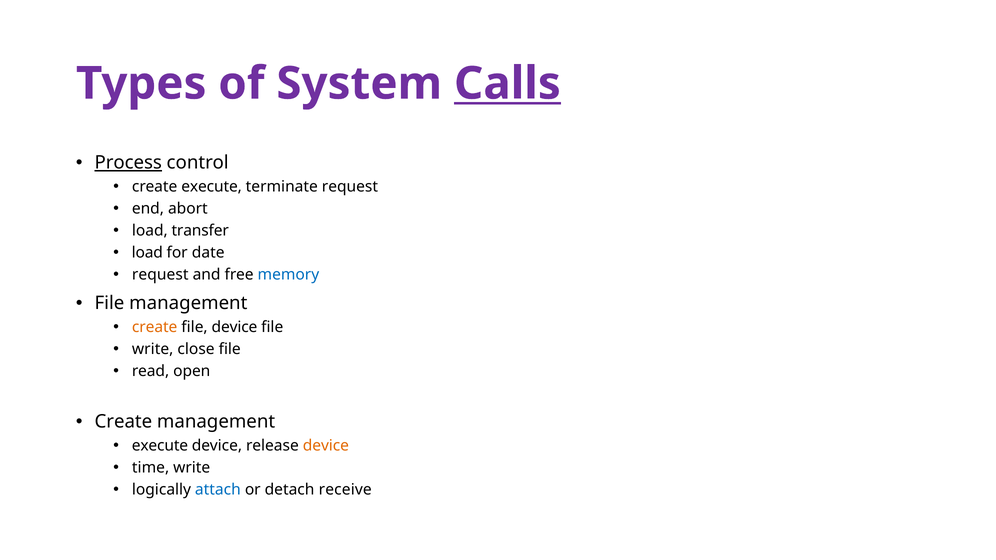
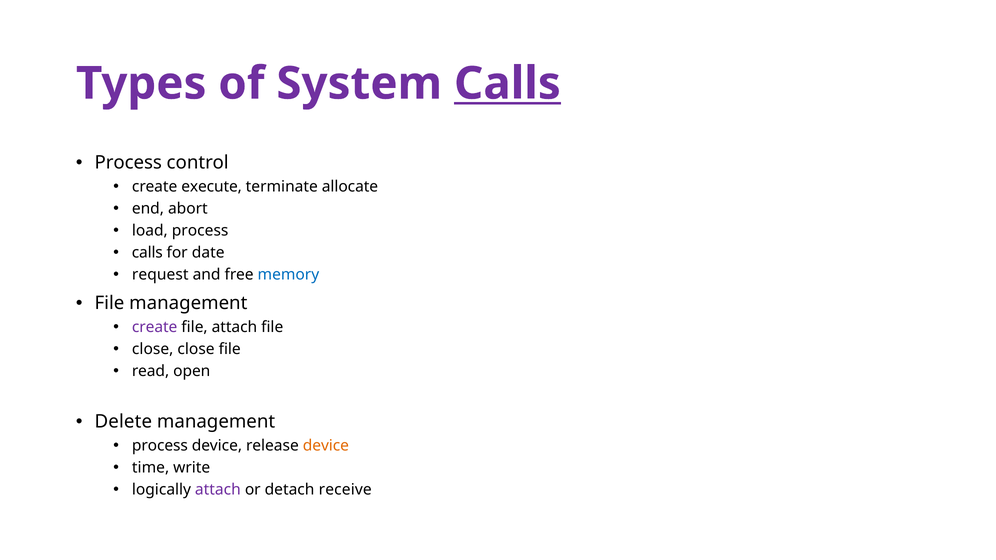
Process at (128, 163) underline: present -> none
terminate request: request -> allocate
load transfer: transfer -> process
load at (147, 253): load -> calls
create at (155, 327) colour: orange -> purple
file device: device -> attach
write at (153, 349): write -> close
Create at (123, 422): Create -> Delete
execute at (160, 446): execute -> process
attach at (218, 490) colour: blue -> purple
